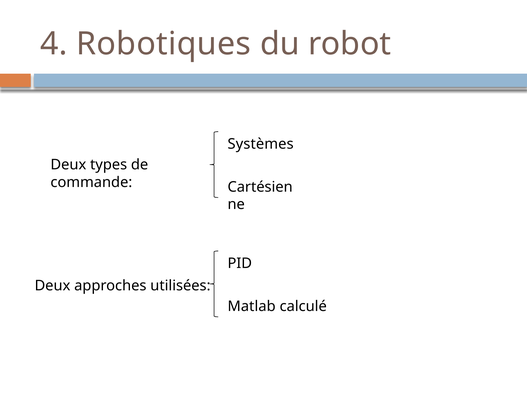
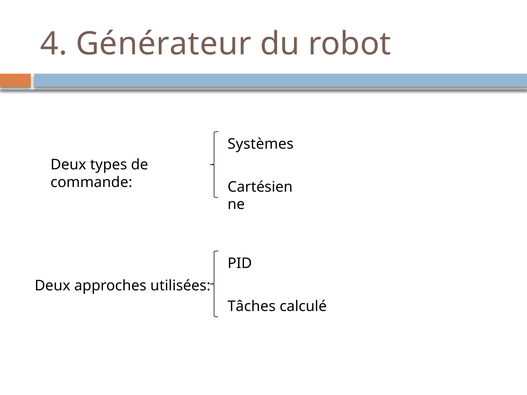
Robotiques: Robotiques -> Générateur
Matlab: Matlab -> Tâches
